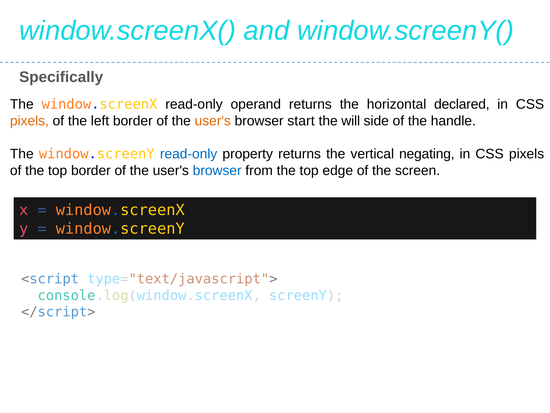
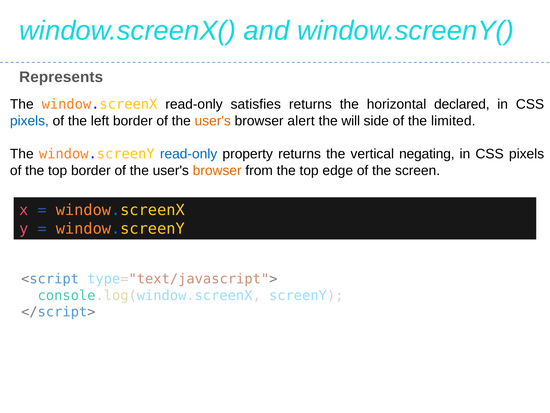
Specifically: Specifically -> Represents
operand: operand -> satisfies
pixels at (29, 121) colour: orange -> blue
start: start -> alert
handle: handle -> limited
browser at (217, 170) colour: blue -> orange
